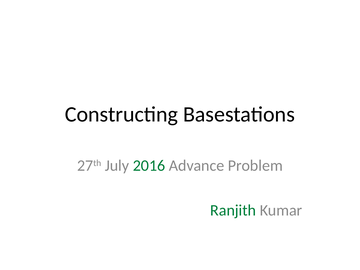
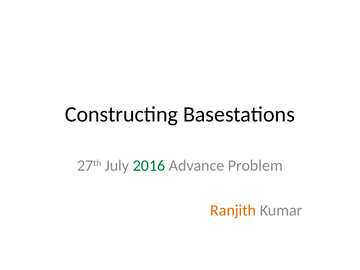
Ranjith colour: green -> orange
